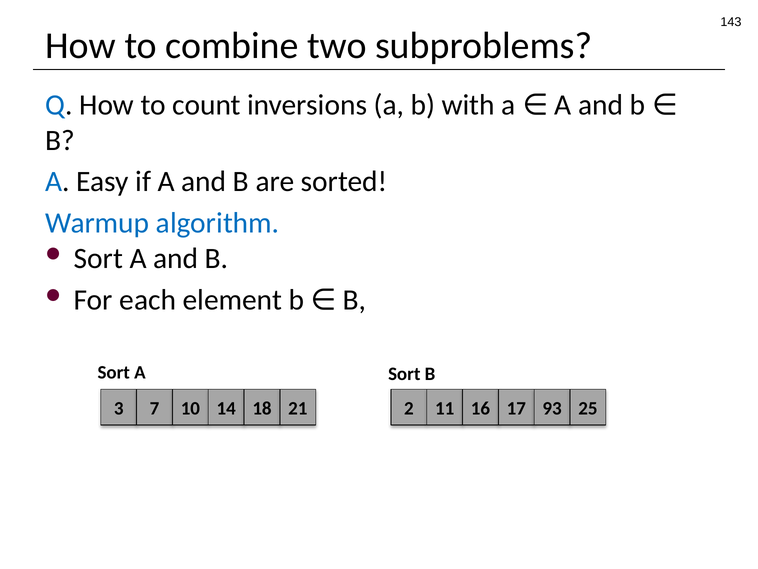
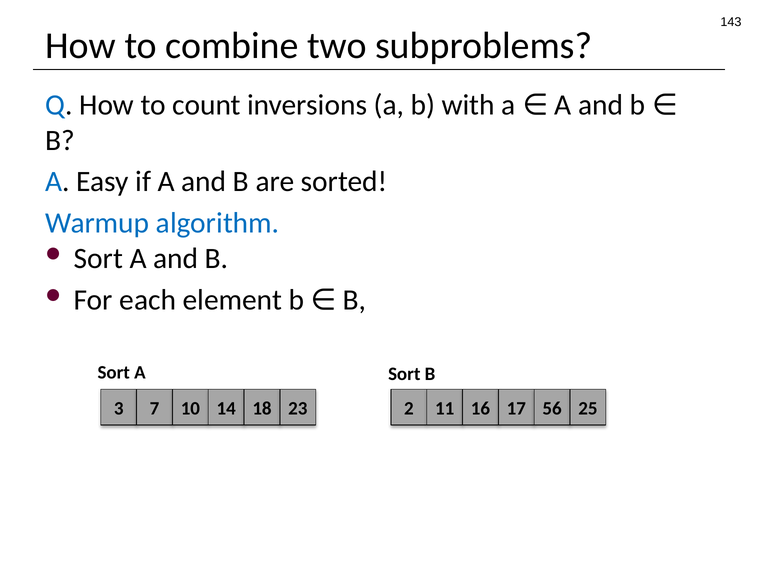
21: 21 -> 23
93: 93 -> 56
